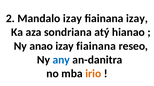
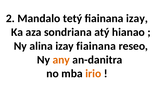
Mandalo izay: izay -> tetý
anao: anao -> alina
any colour: blue -> orange
